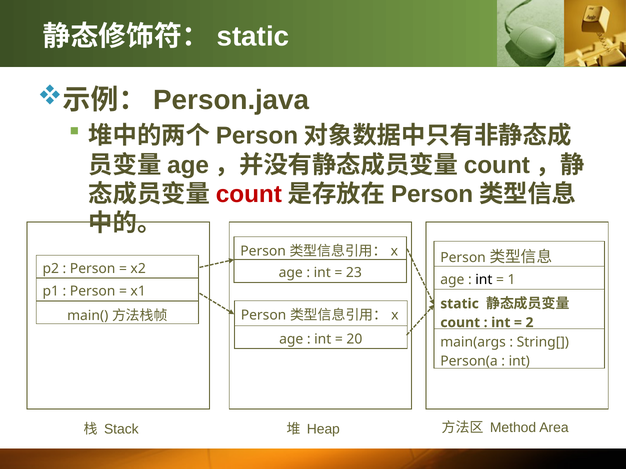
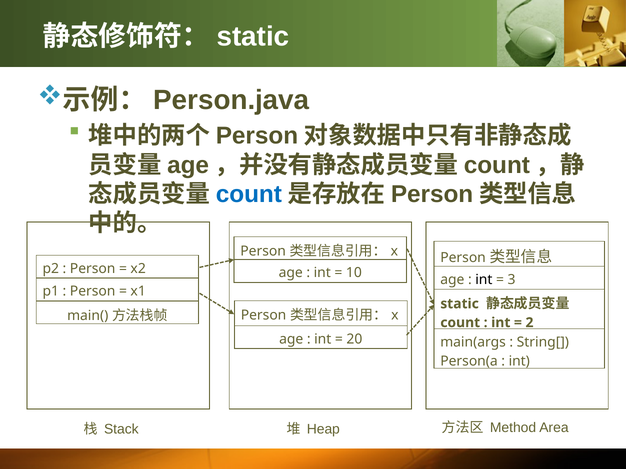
count at (249, 194) colour: red -> blue
23: 23 -> 10
1: 1 -> 3
